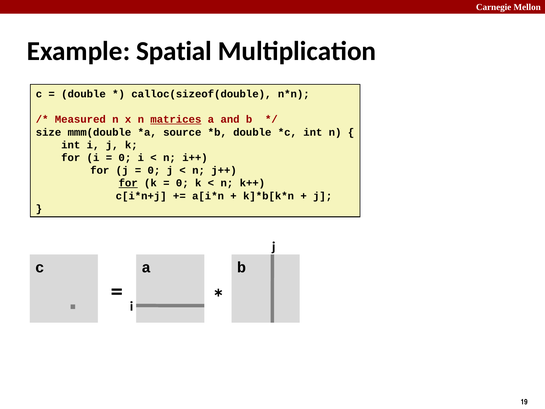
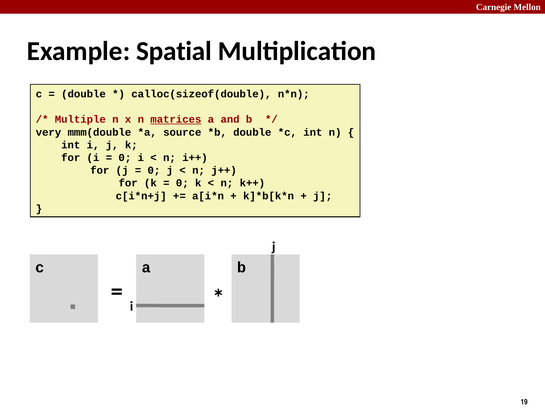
Measured: Measured -> Multiple
size: size -> very
for at (128, 183) underline: present -> none
